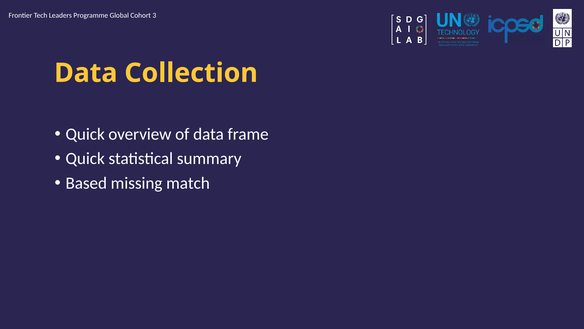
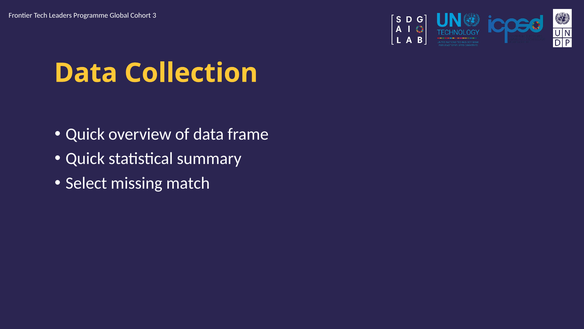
Based: Based -> Select
